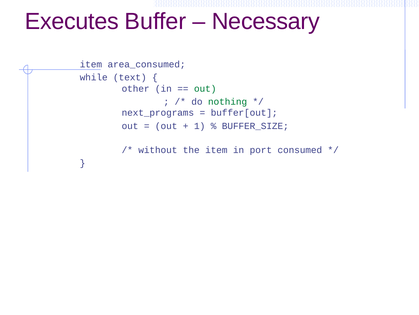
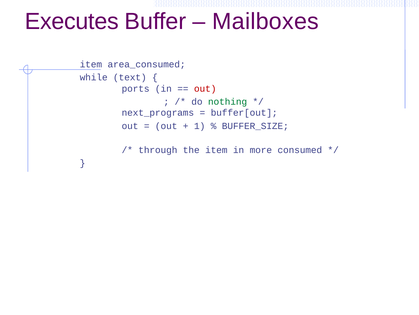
Necessary: Necessary -> Mailboxes
other: other -> ports
out at (205, 88) colour: green -> red
without: without -> through
port: port -> more
